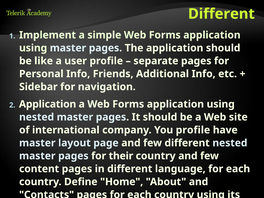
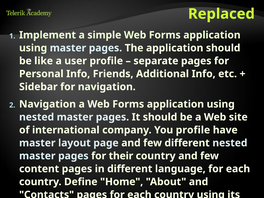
Different at (221, 14): Different -> Replaced
Application at (48, 104): Application -> Navigation
